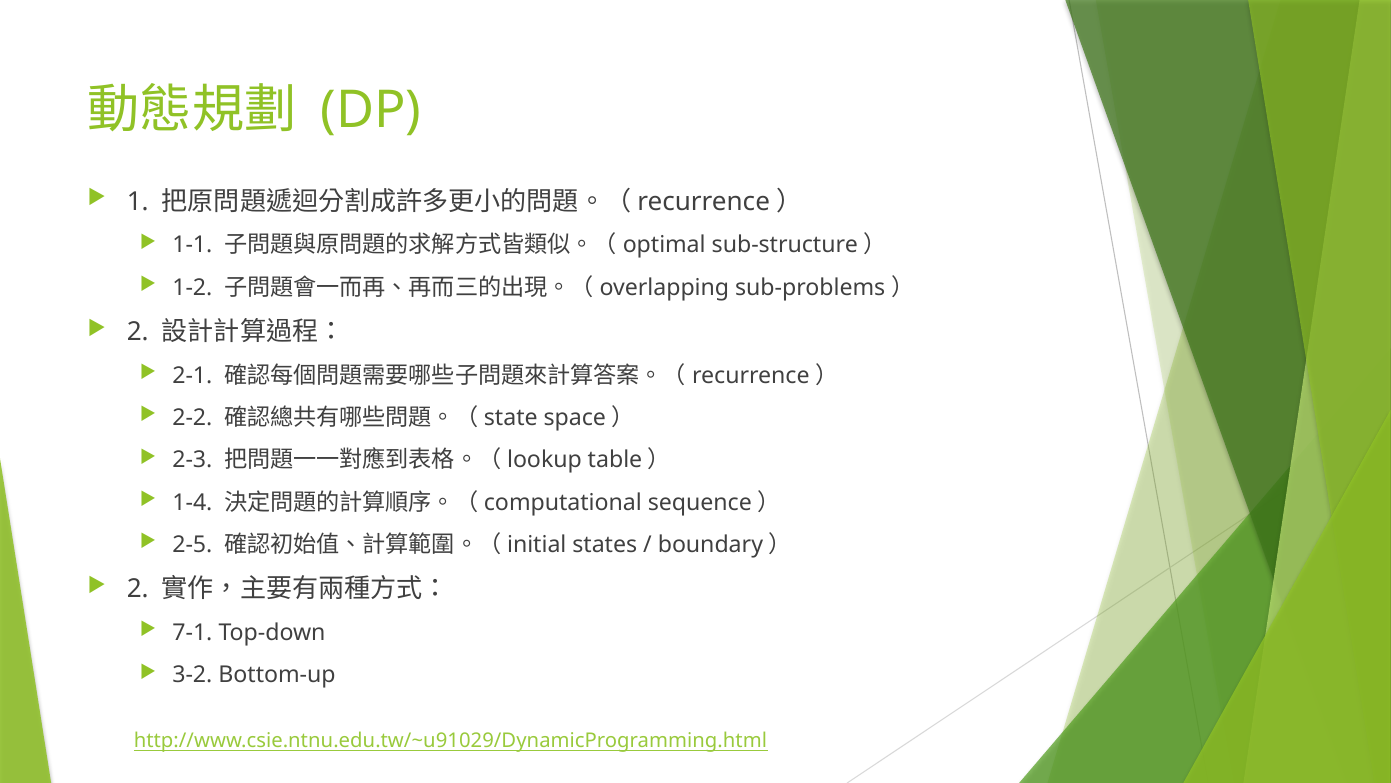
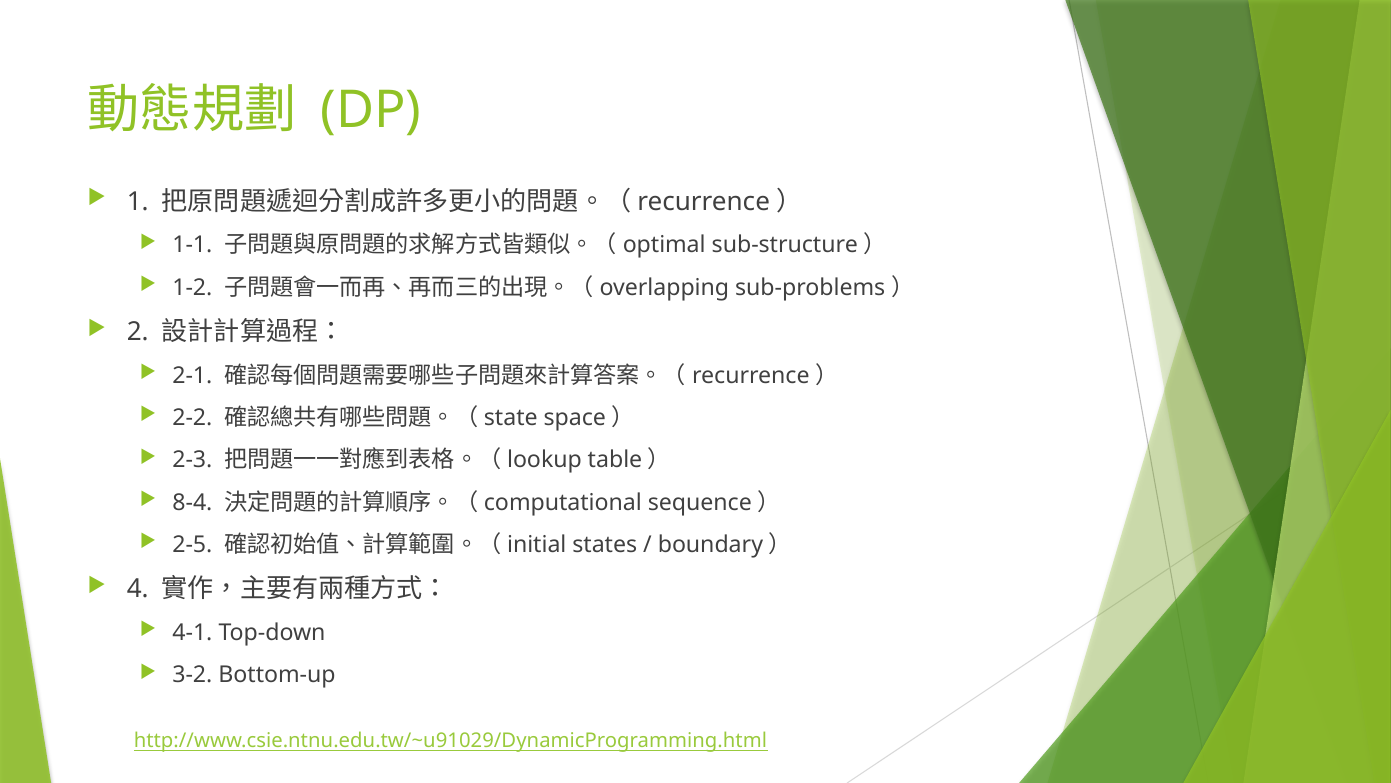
1-4: 1-4 -> 8-4
2 at (138, 589): 2 -> 4
7-1: 7-1 -> 4-1
